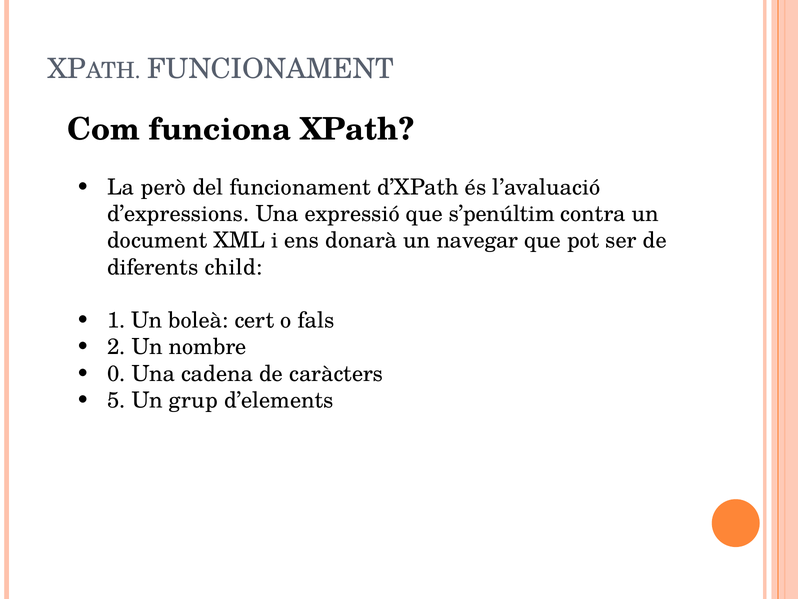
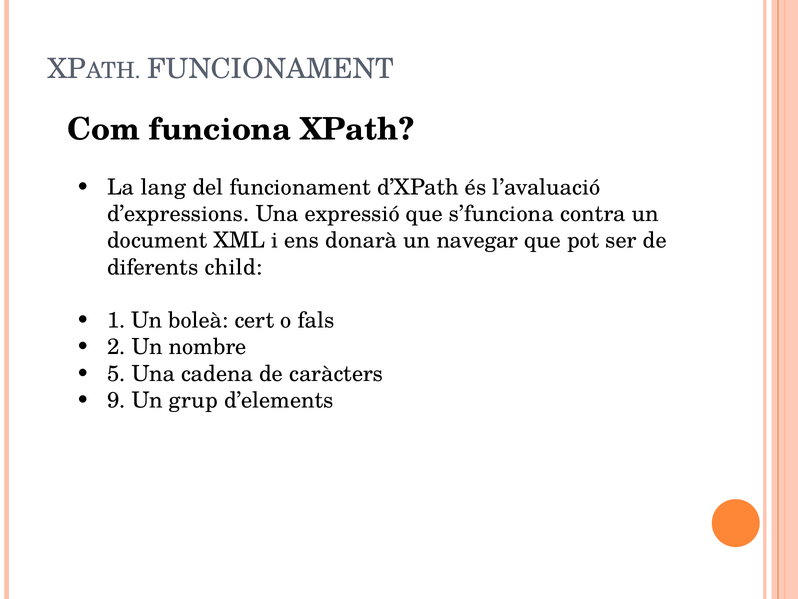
però: però -> lang
s’penúltim: s’penúltim -> s’funciona
0: 0 -> 5
5: 5 -> 9
